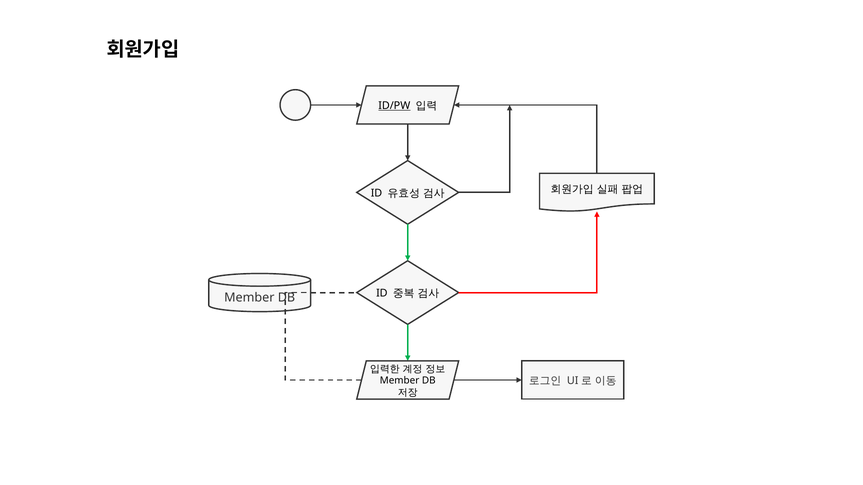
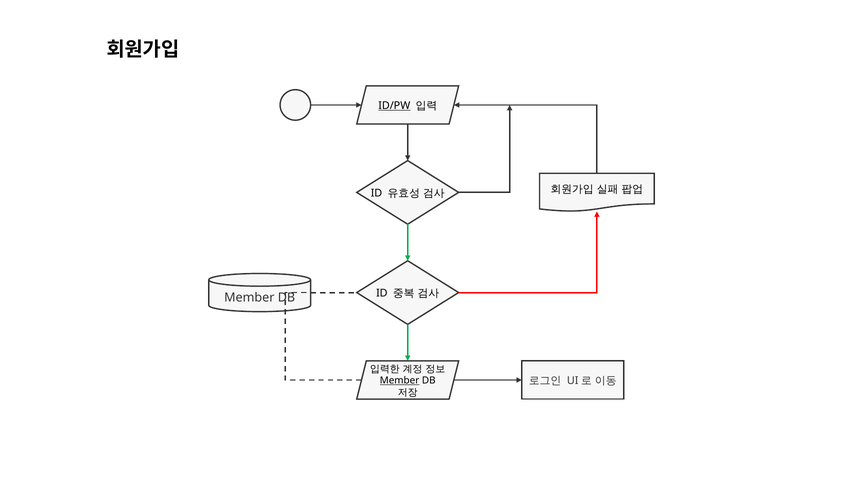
Member at (400, 381) underline: none -> present
